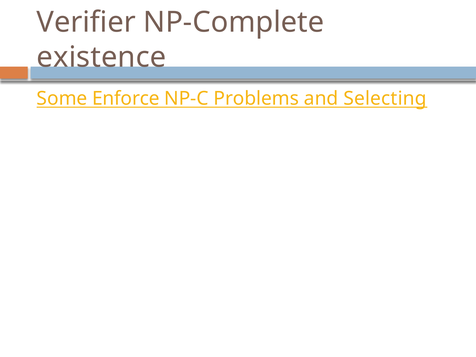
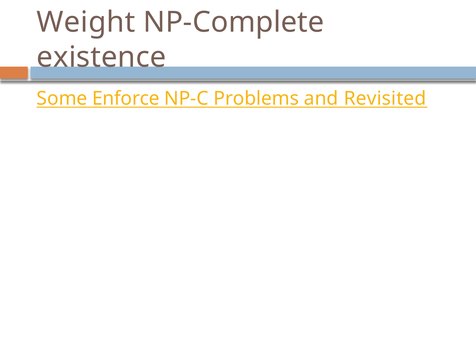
Verifier: Verifier -> Weight
Selecting: Selecting -> Revisited
